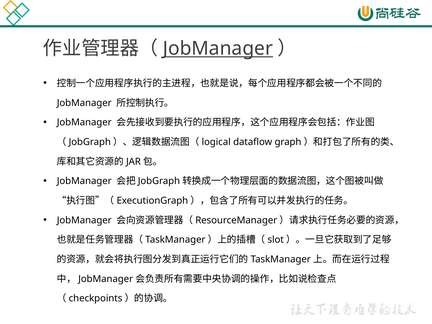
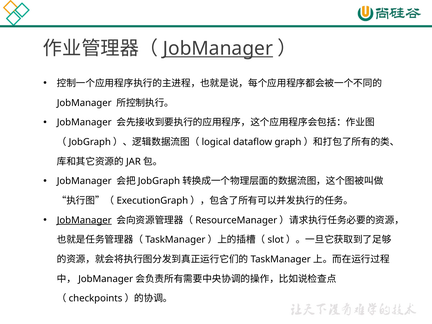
JobManager at (84, 220) underline: none -> present
